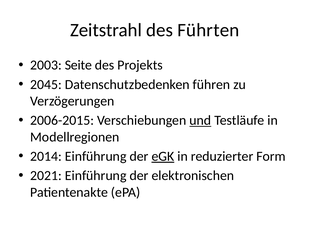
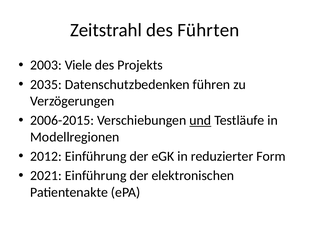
Seite: Seite -> Viele
2045: 2045 -> 2035
2014: 2014 -> 2012
eGK underline: present -> none
